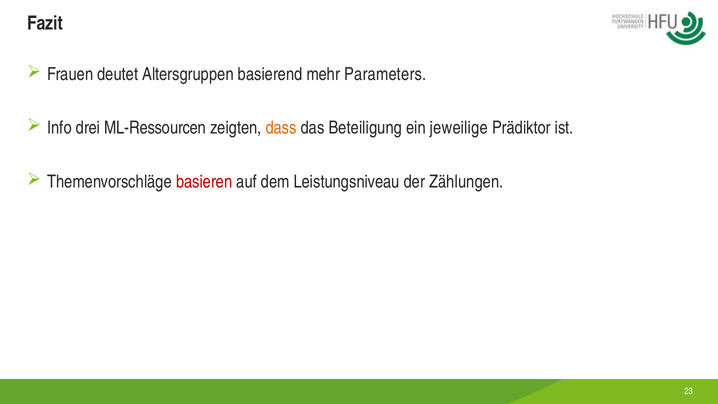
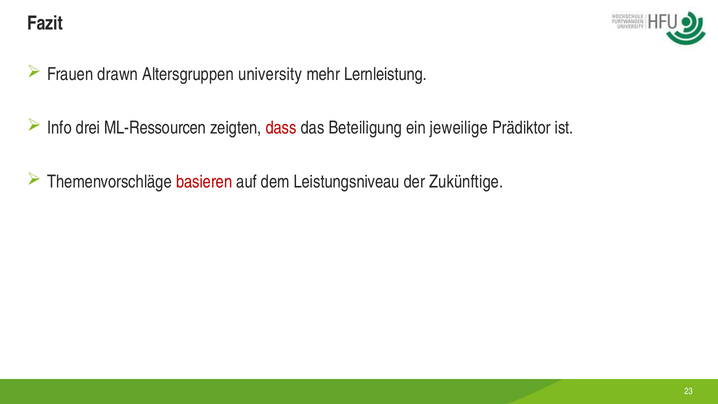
deutet: deutet -> drawn
basierend: basierend -> university
Parameters: Parameters -> Lernleistung
dass colour: orange -> red
Zählungen: Zählungen -> Zukünftige
